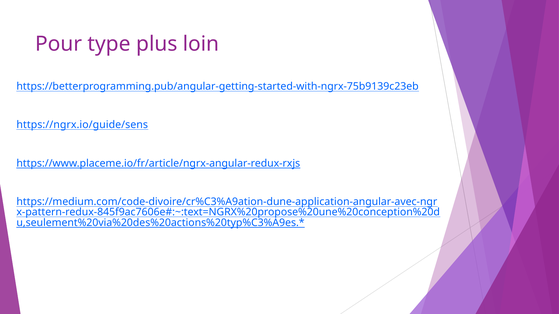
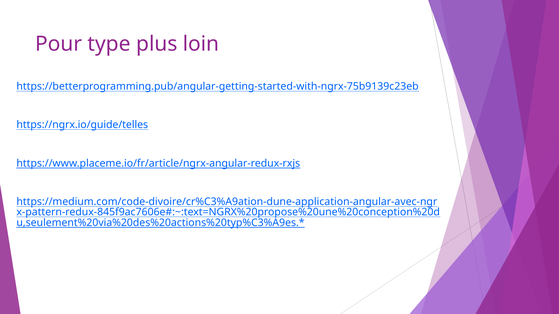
https://ngrx.io/guide/sens: https://ngrx.io/guide/sens -> https://ngrx.io/guide/telles
